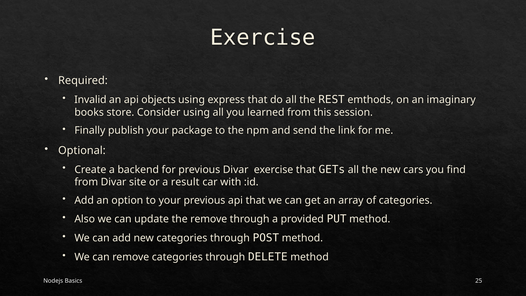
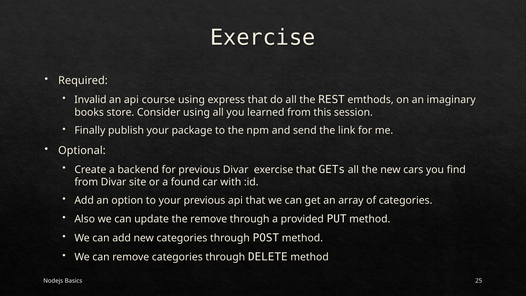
objects: objects -> course
result: result -> found
